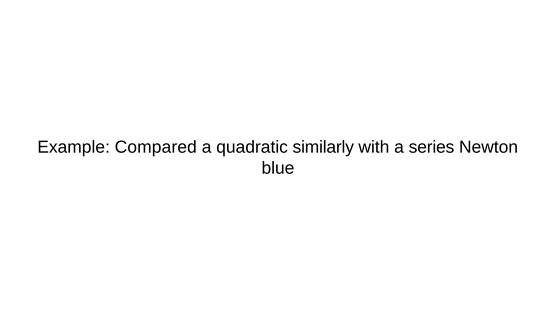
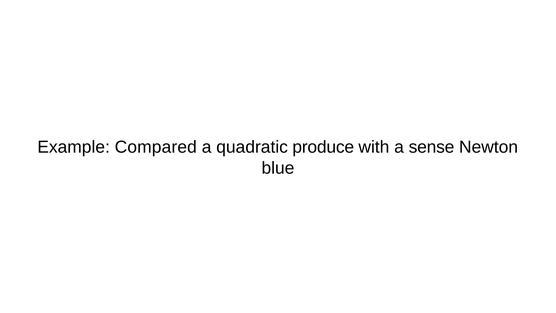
similarly: similarly -> produce
series: series -> sense
